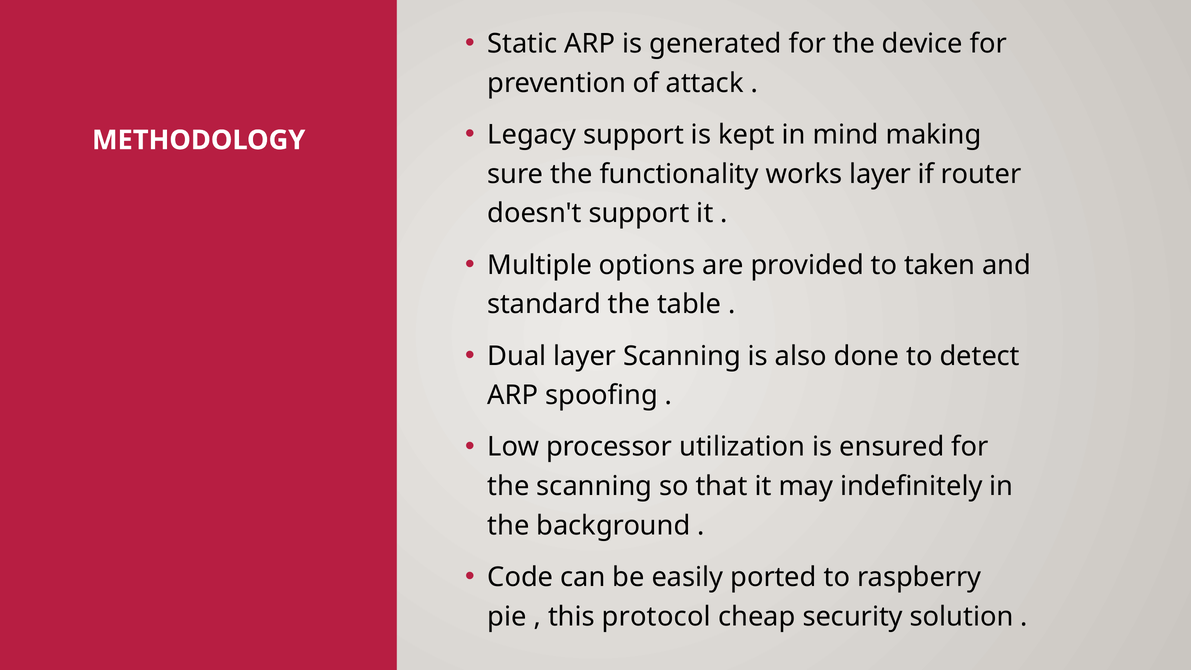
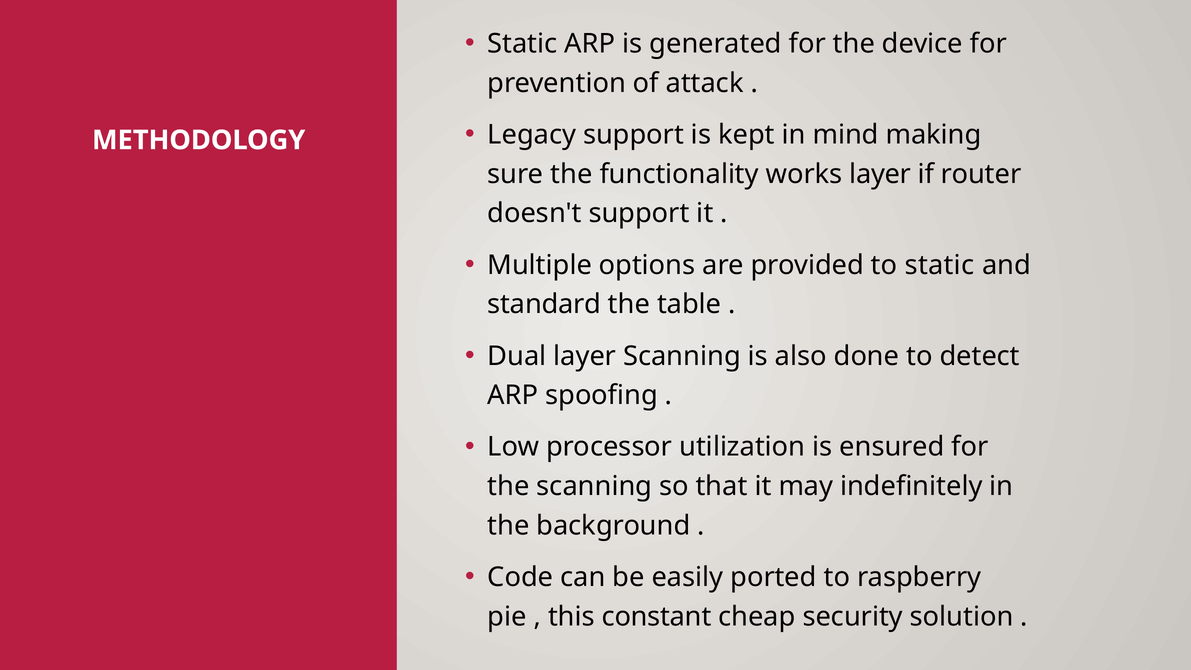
to taken: taken -> static
protocol: protocol -> constant
